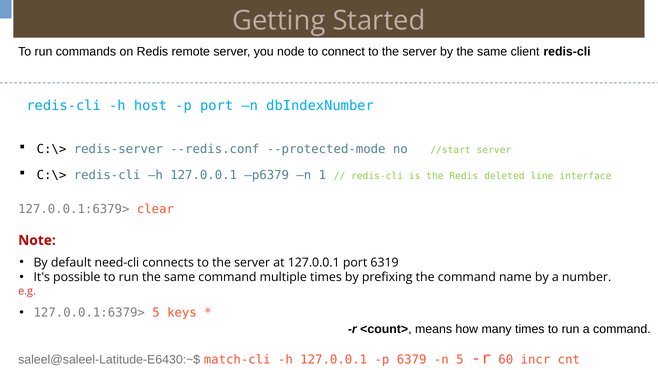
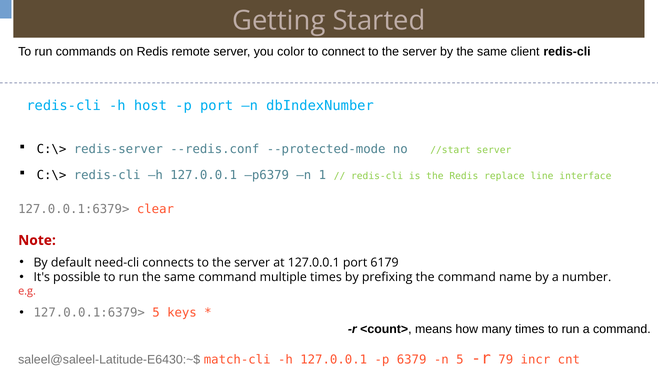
node: node -> color
deleted: deleted -> replace
6319: 6319 -> 6179
60: 60 -> 79
